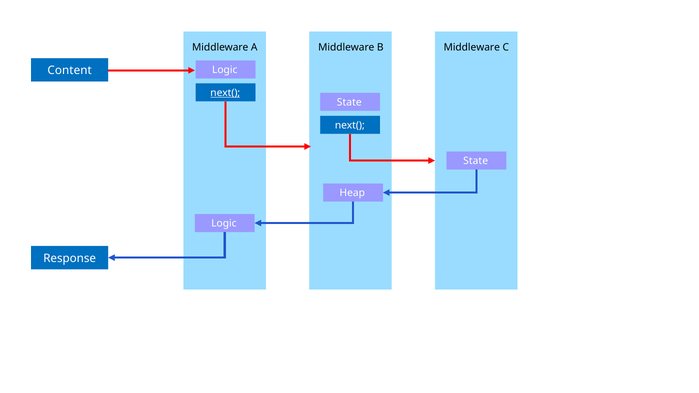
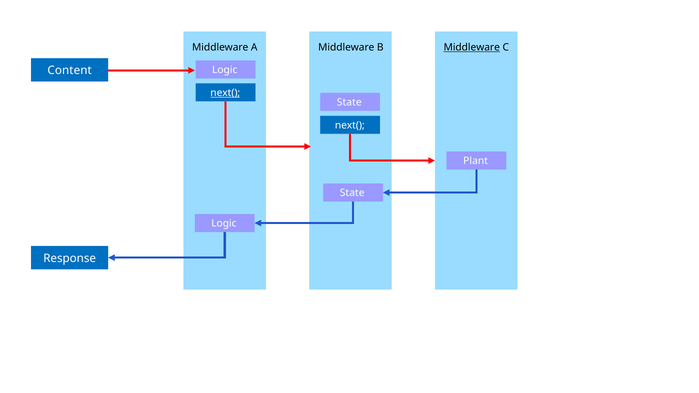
Middleware at (472, 47) underline: none -> present
State at (476, 161): State -> Plant
Heap at (352, 193): Heap -> State
